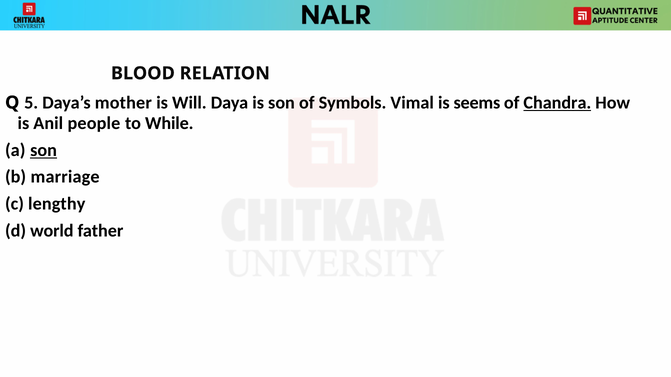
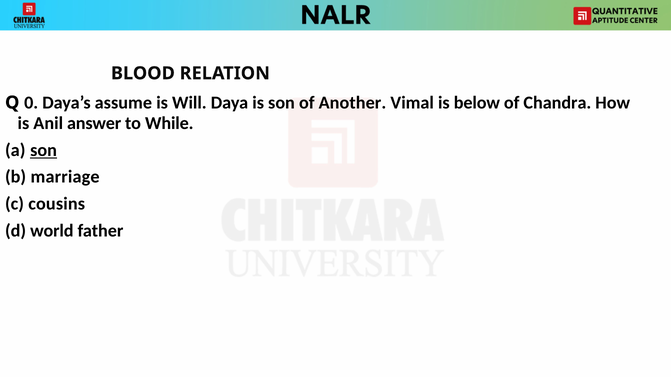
5: 5 -> 0
mother: mother -> assume
Symbols: Symbols -> Another
seems: seems -> below
Chandra underline: present -> none
people: people -> answer
lengthy: lengthy -> cousins
